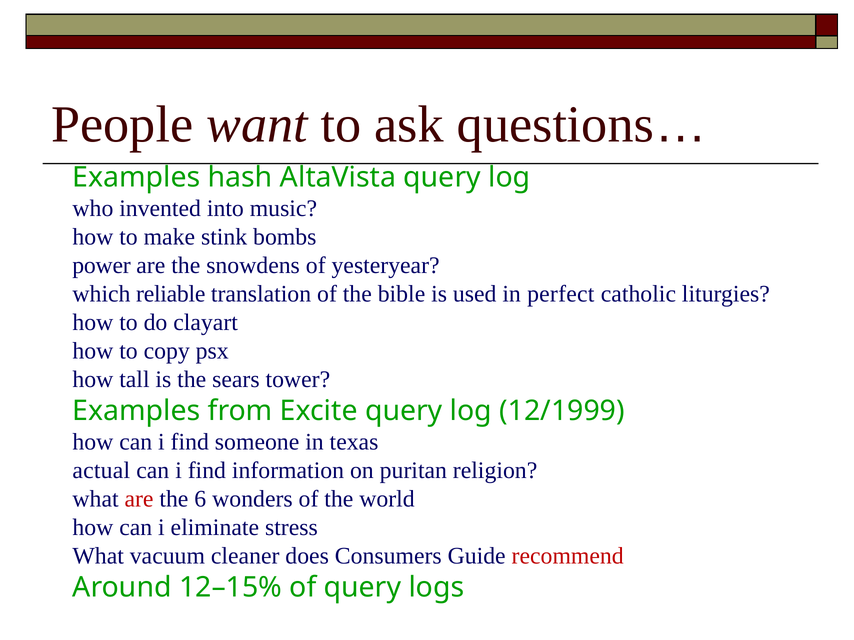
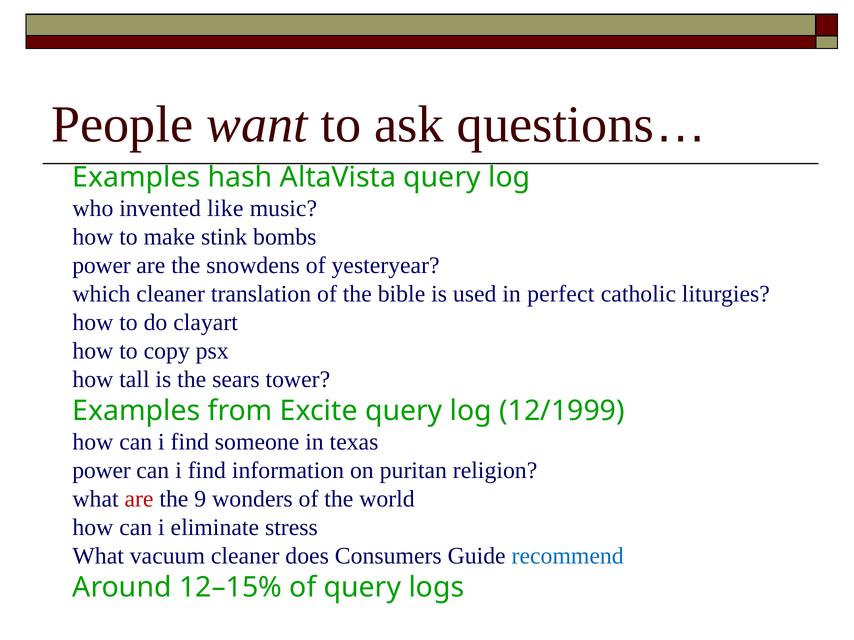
into: into -> like
which reliable: reliable -> cleaner
actual at (101, 471): actual -> power
6: 6 -> 9
recommend colour: red -> blue
